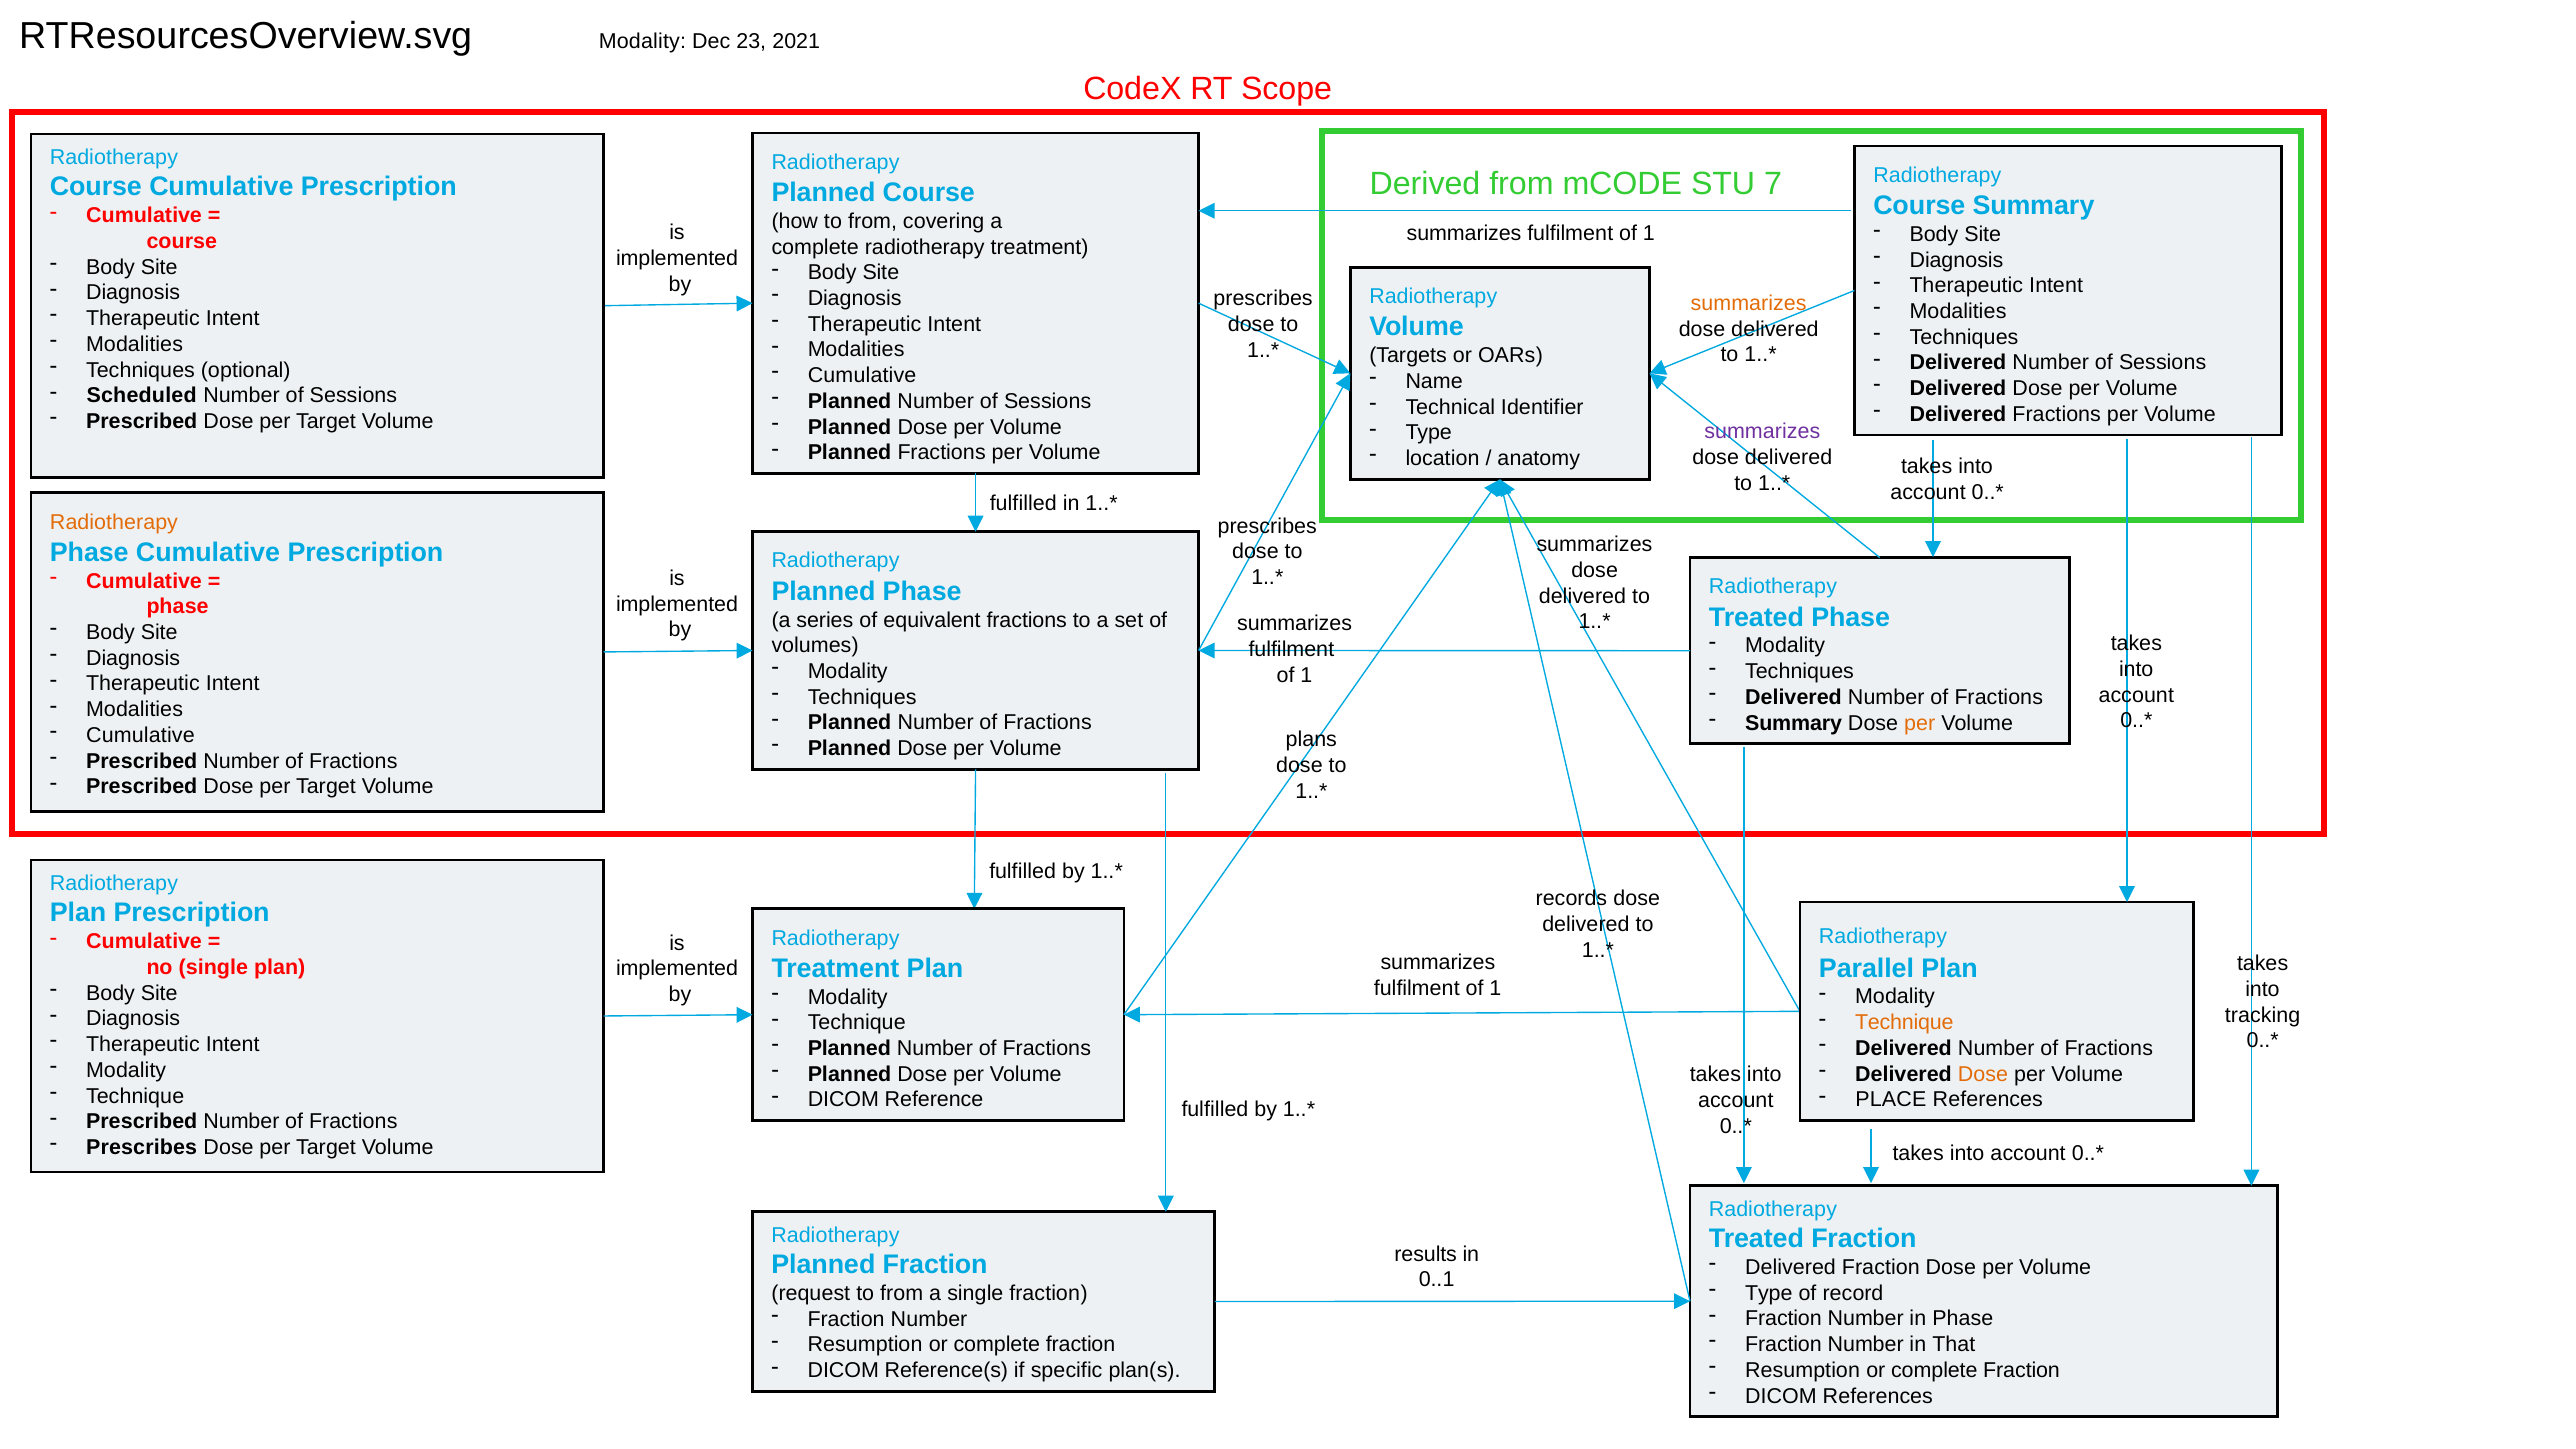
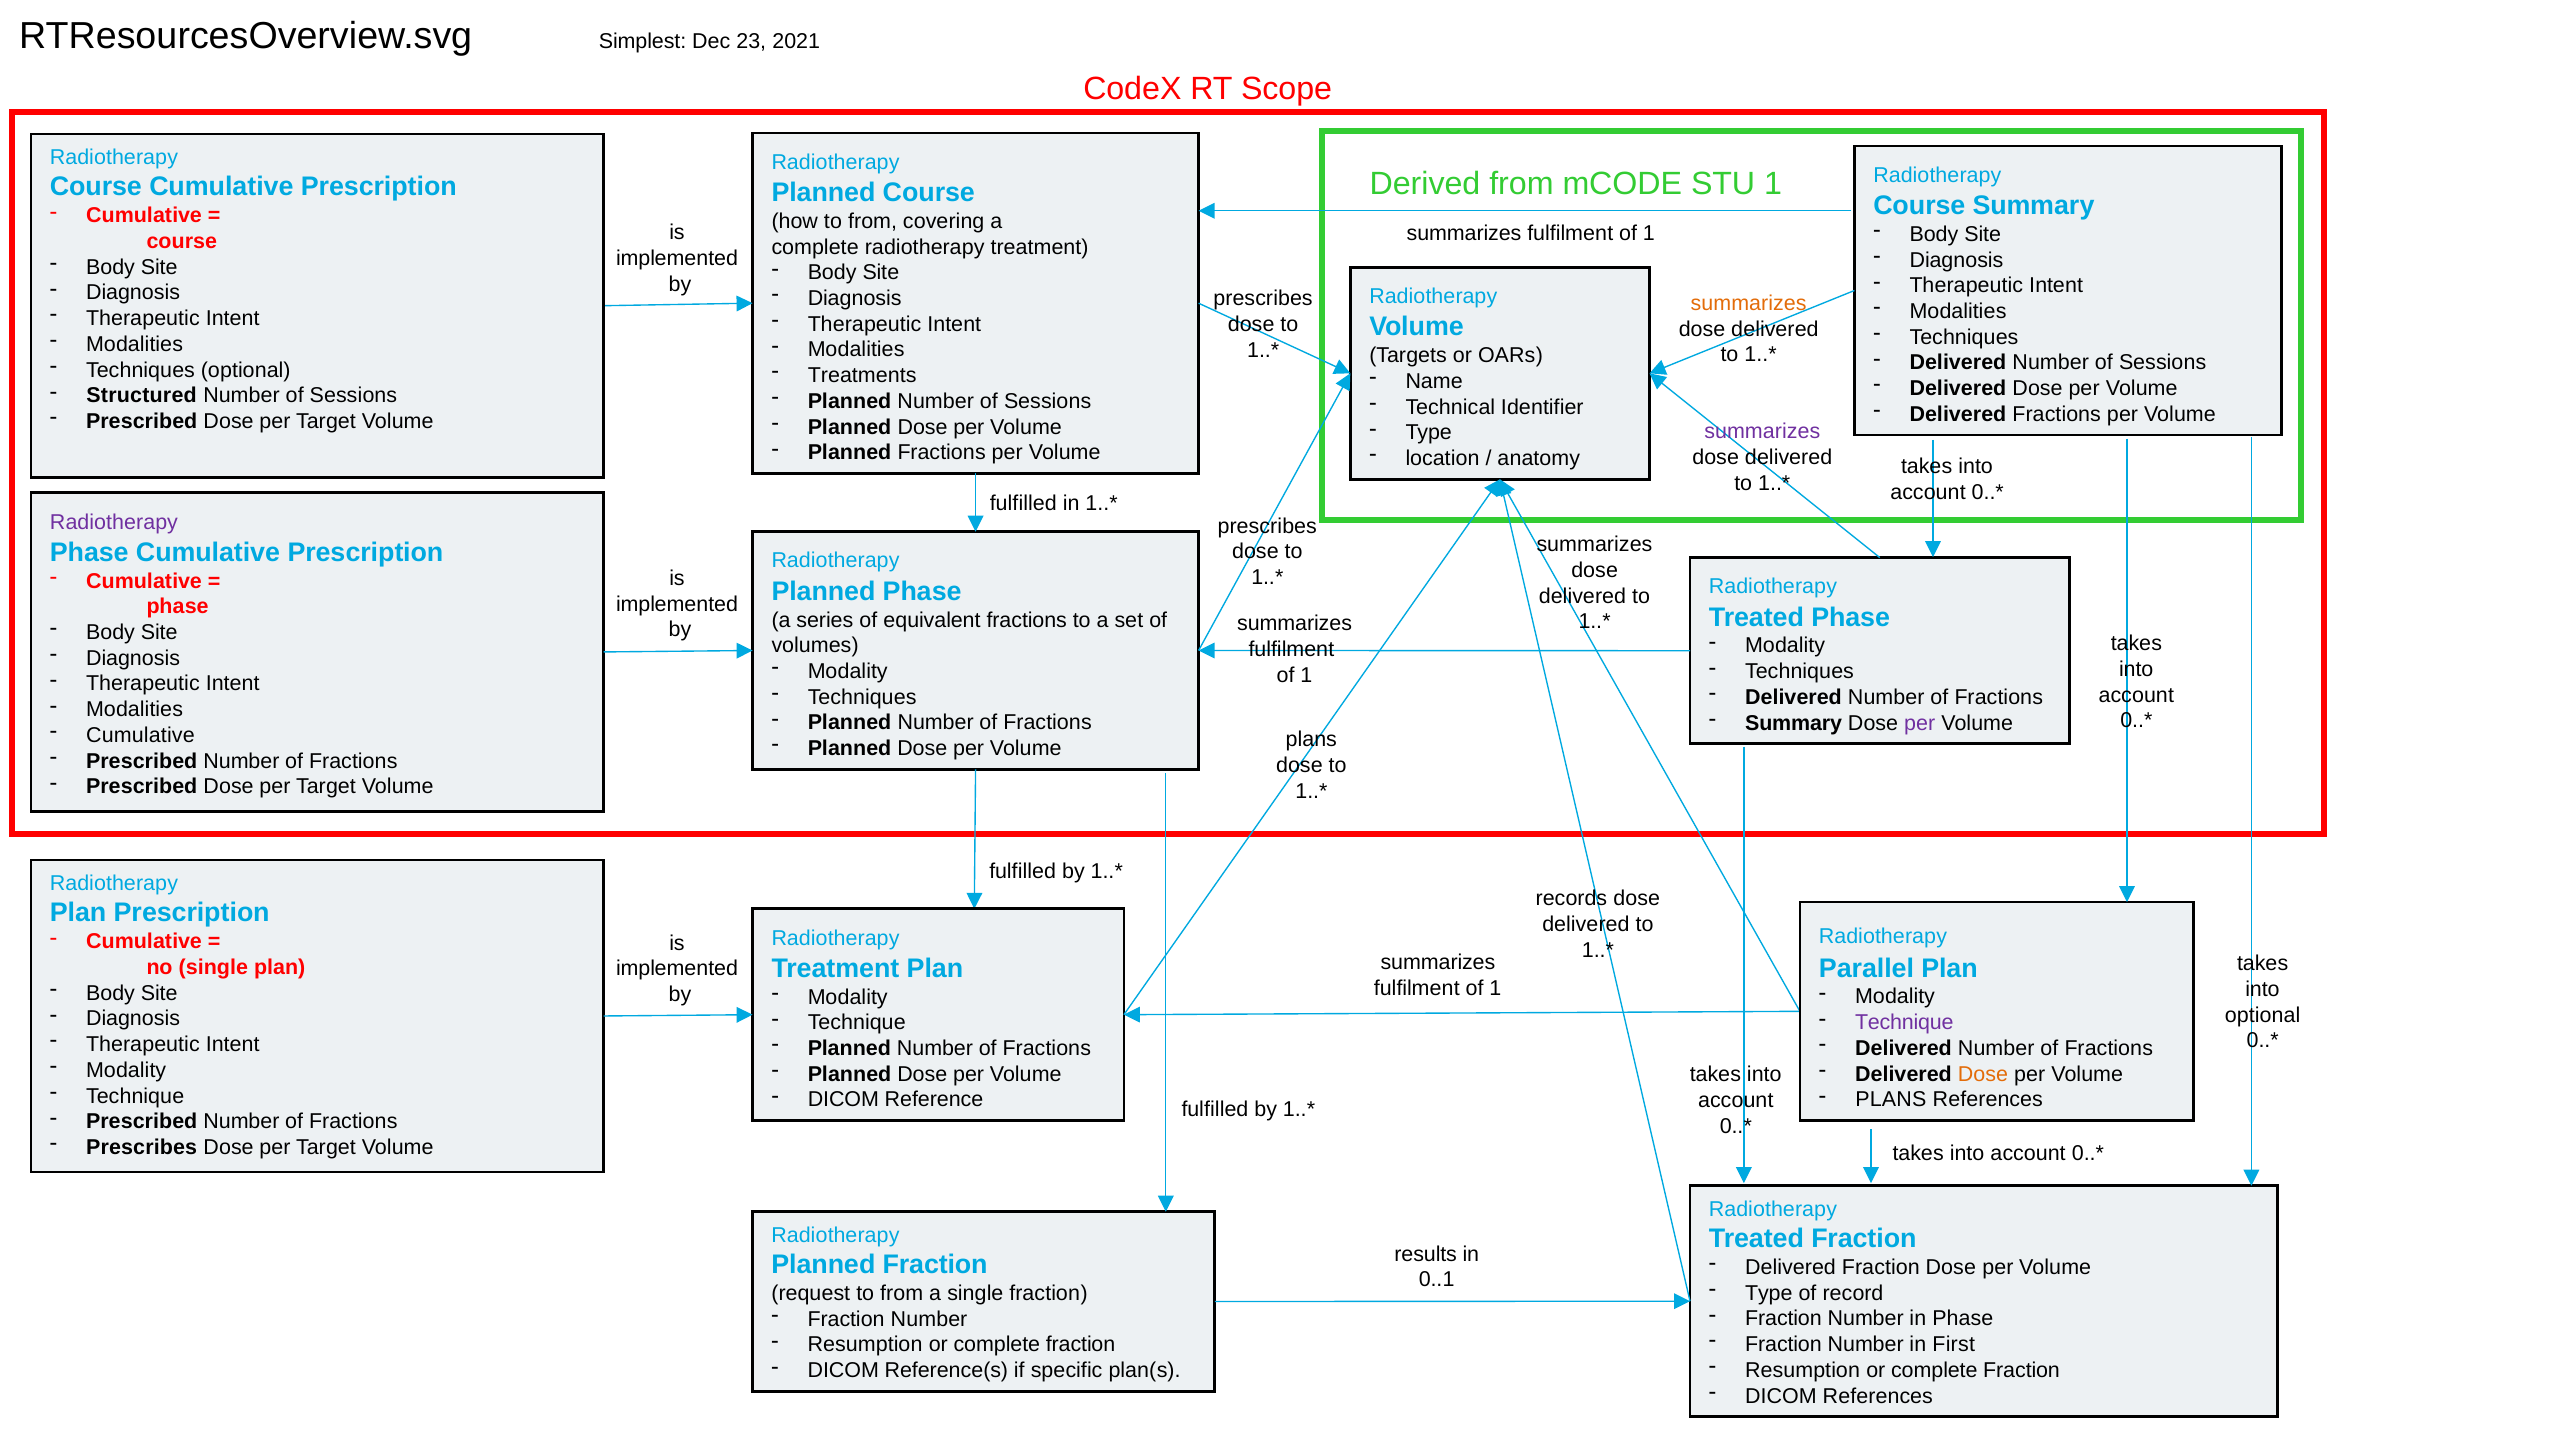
RTResourcesOverview.svg Modality: Modality -> Simplest
STU 7: 7 -> 1
Cumulative at (862, 376): Cumulative -> Treatments
Scheduled: Scheduled -> Structured
Radiotherapy at (114, 522) colour: orange -> purple
per at (1920, 723) colour: orange -> purple
tracking at (2263, 1015): tracking -> optional
Technique at (1904, 1023) colour: orange -> purple
PLACE at (1891, 1100): PLACE -> PLANS
That: That -> First
